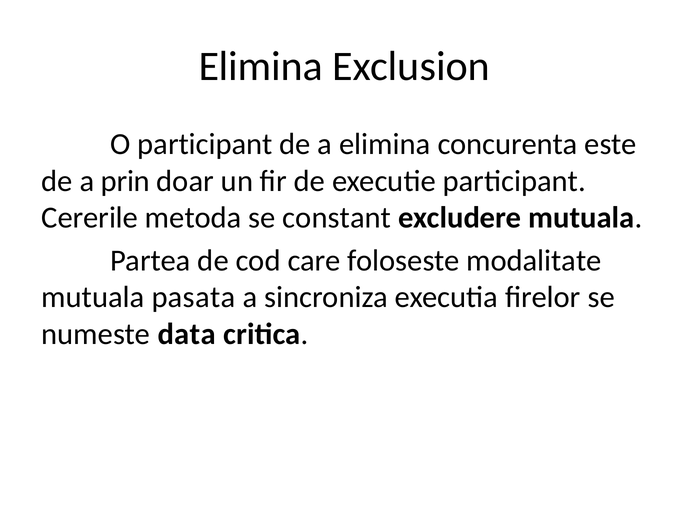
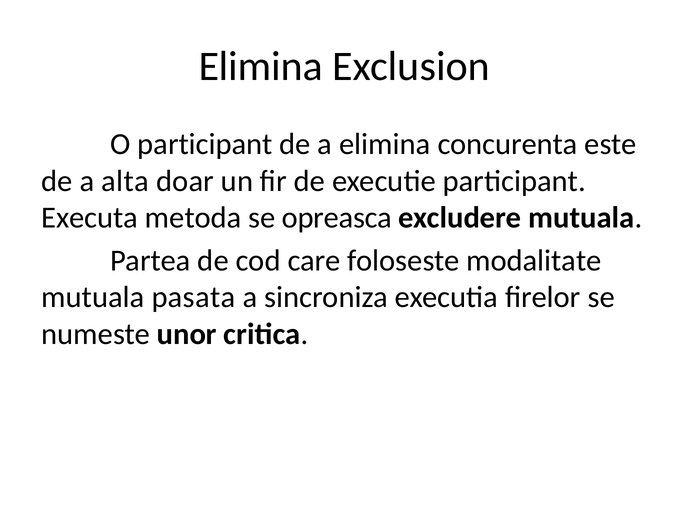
prin: prin -> alta
Cererile: Cererile -> Executa
constant: constant -> opreasca
data: data -> unor
